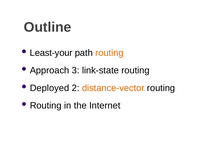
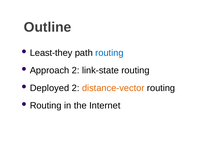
Least-your: Least-your -> Least-they
routing at (109, 53) colour: orange -> blue
Approach 3: 3 -> 2
